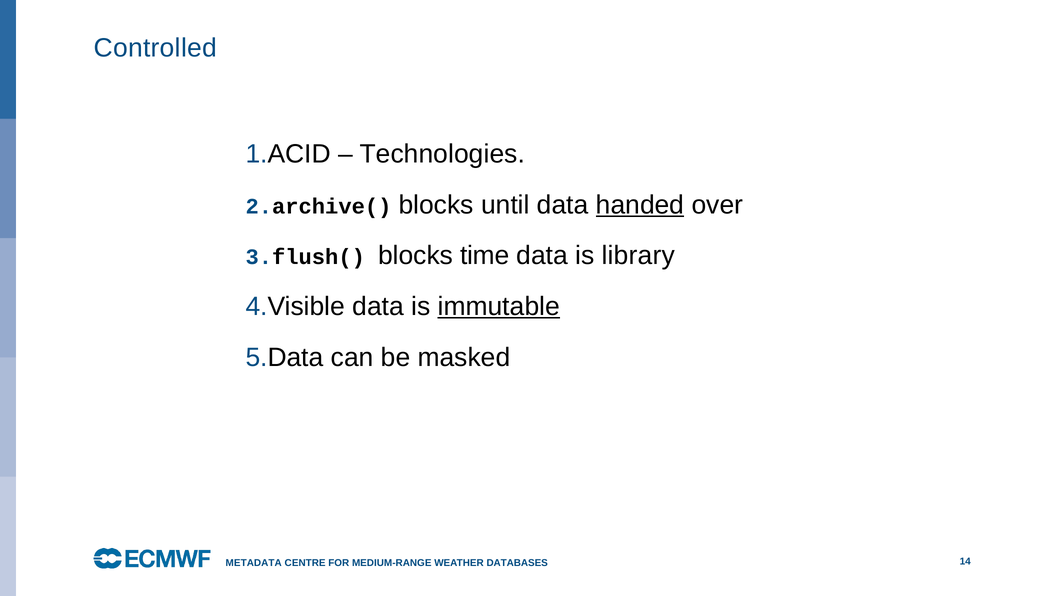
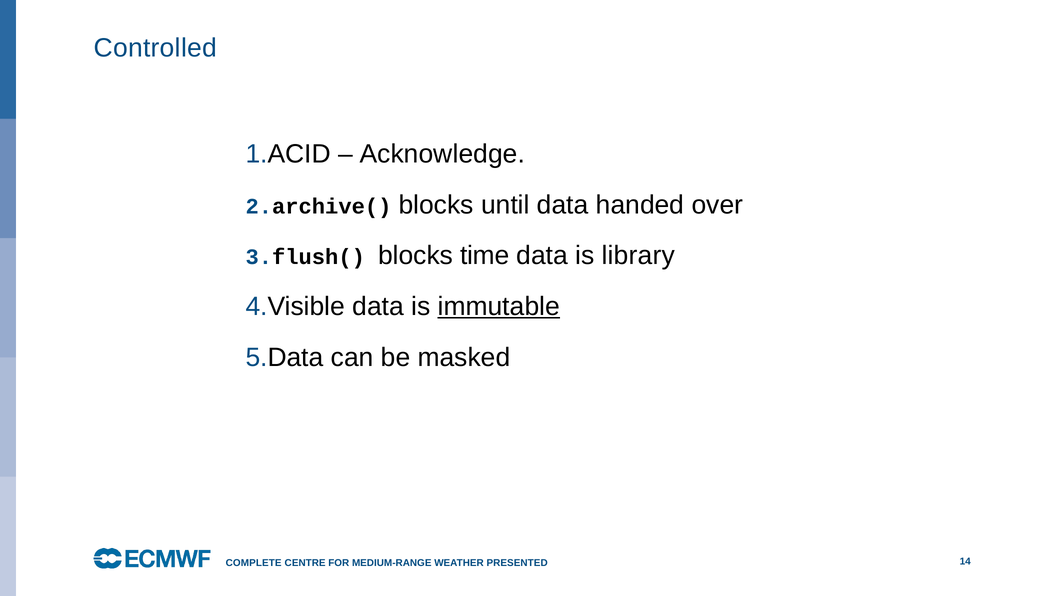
Technologies: Technologies -> Acknowledge
handed underline: present -> none
METADATA: METADATA -> COMPLETE
DATABASES: DATABASES -> PRESENTED
